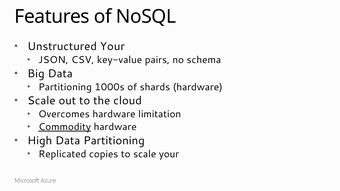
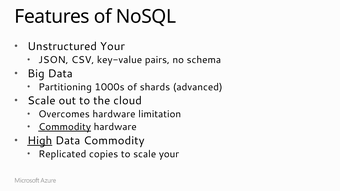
shards hardware: hardware -> advanced
High underline: none -> present
Data Partitioning: Partitioning -> Commodity
